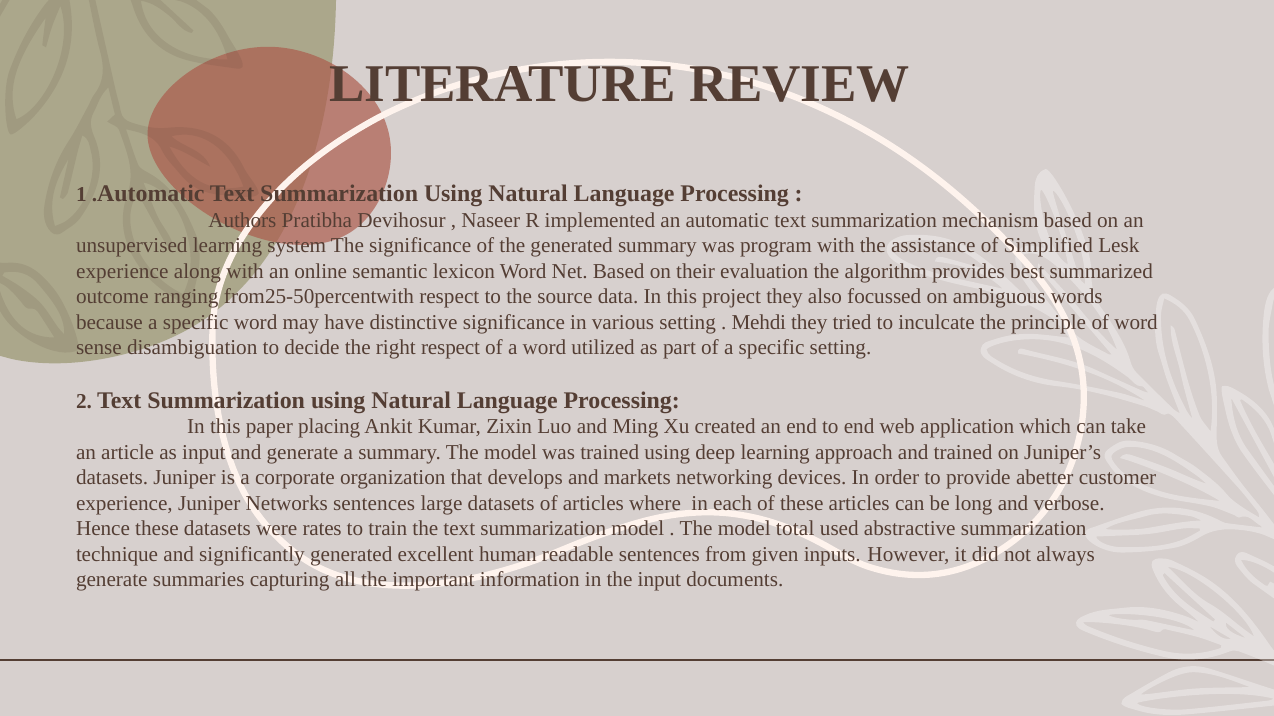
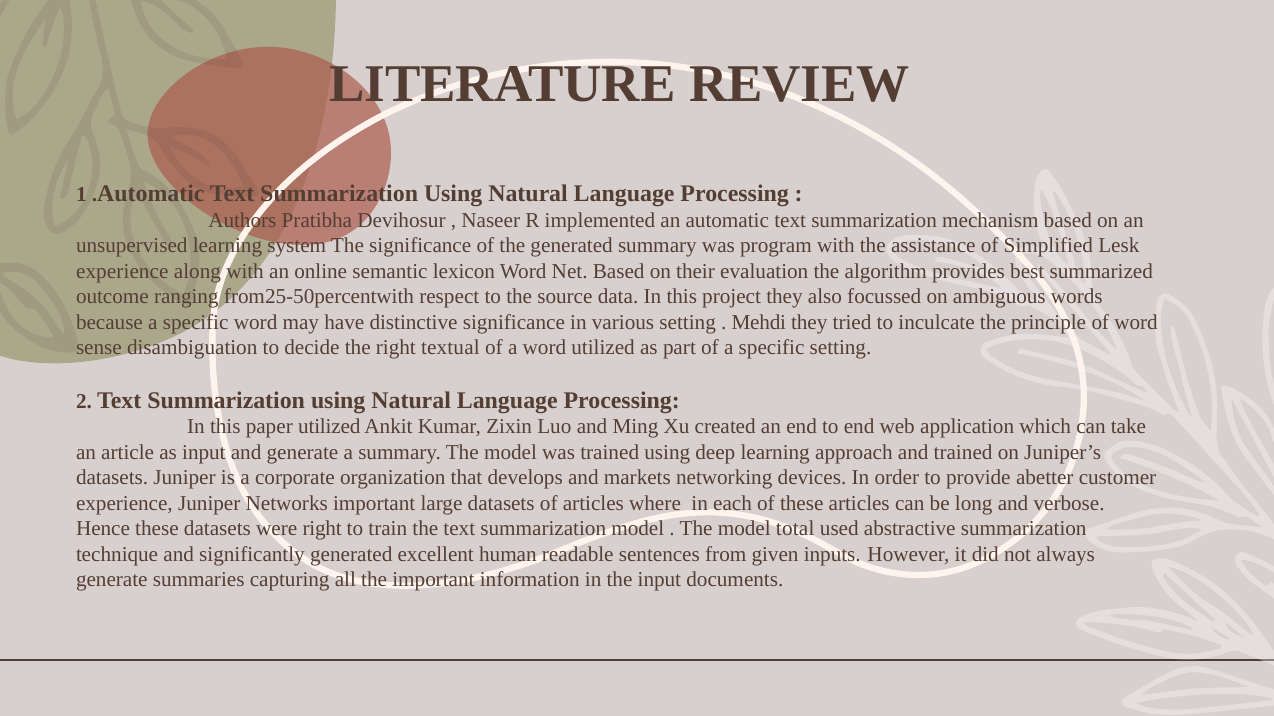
right respect: respect -> textual
paper placing: placing -> utilized
Networks sentences: sentences -> important
were rates: rates -> right
